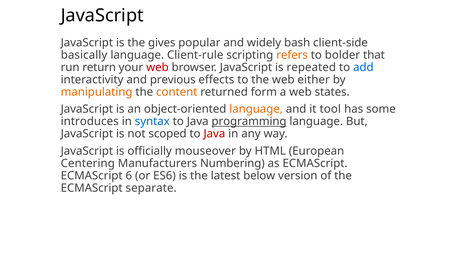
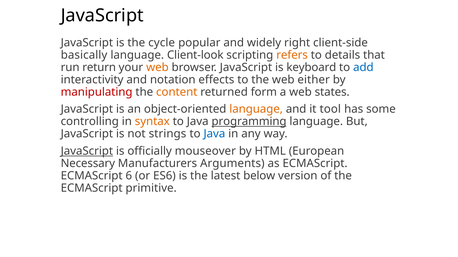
gives: gives -> cycle
bash: bash -> right
Client-rule: Client-rule -> Client-look
bolder: bolder -> details
web at (157, 68) colour: red -> orange
repeated: repeated -> keyboard
previous: previous -> notation
manipulating colour: orange -> red
introduces: introduces -> controlling
syntax colour: blue -> orange
scoped: scoped -> strings
Java at (214, 134) colour: red -> blue
JavaScript at (87, 151) underline: none -> present
Centering: Centering -> Necessary
Numbering: Numbering -> Arguments
separate: separate -> primitive
